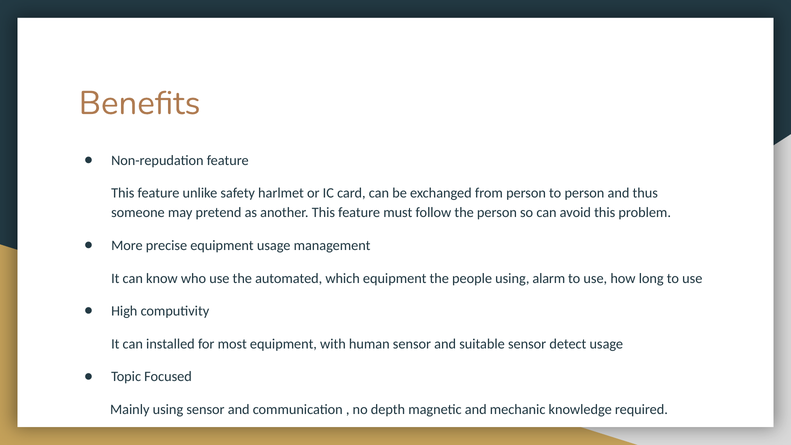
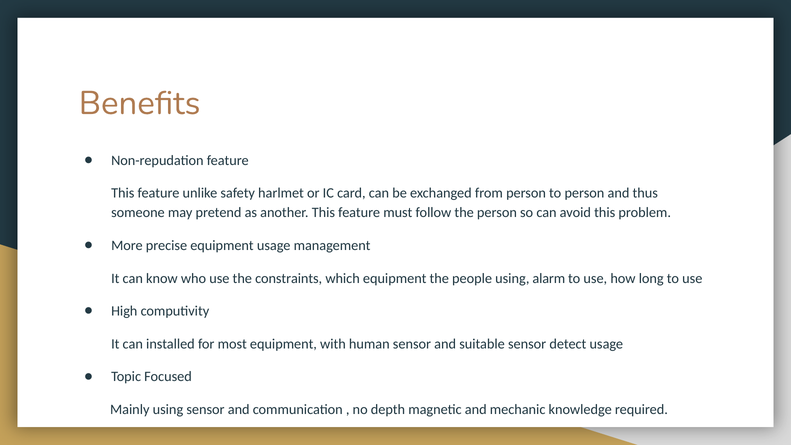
automated: automated -> constraints
